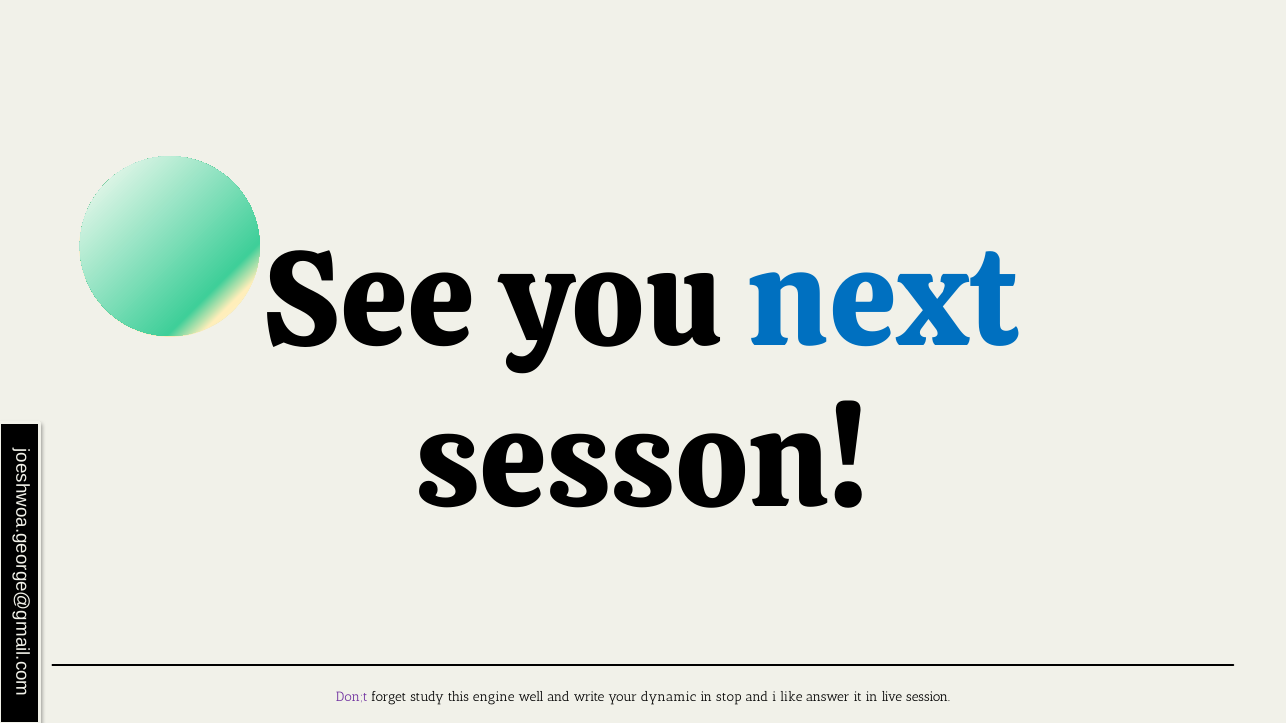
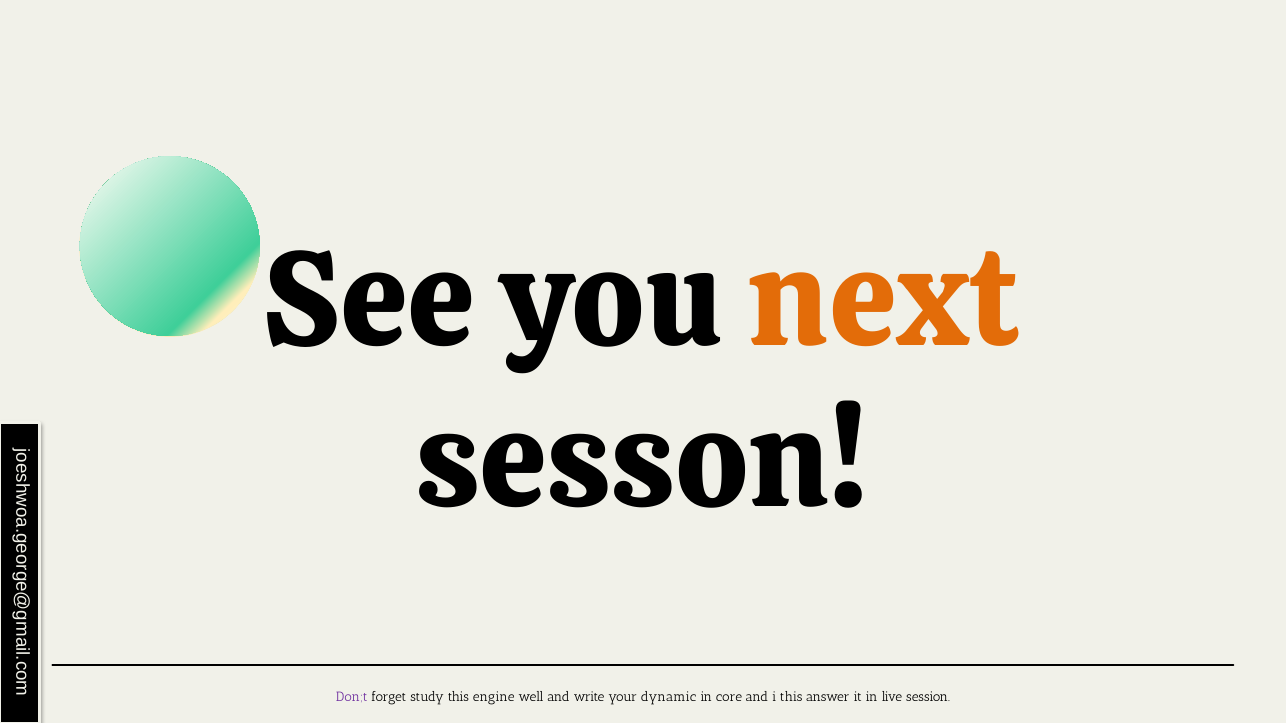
next colour: blue -> orange
stop: stop -> core
i like: like -> this
